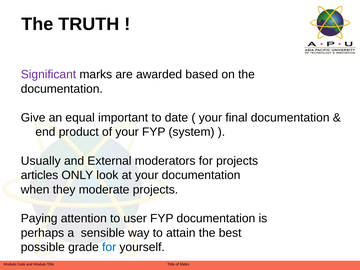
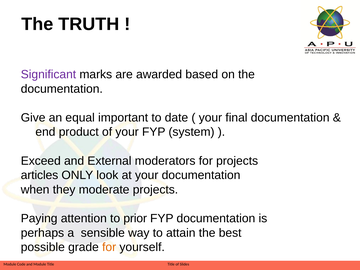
Usually: Usually -> Exceed
user: user -> prior
for at (109, 247) colour: blue -> orange
